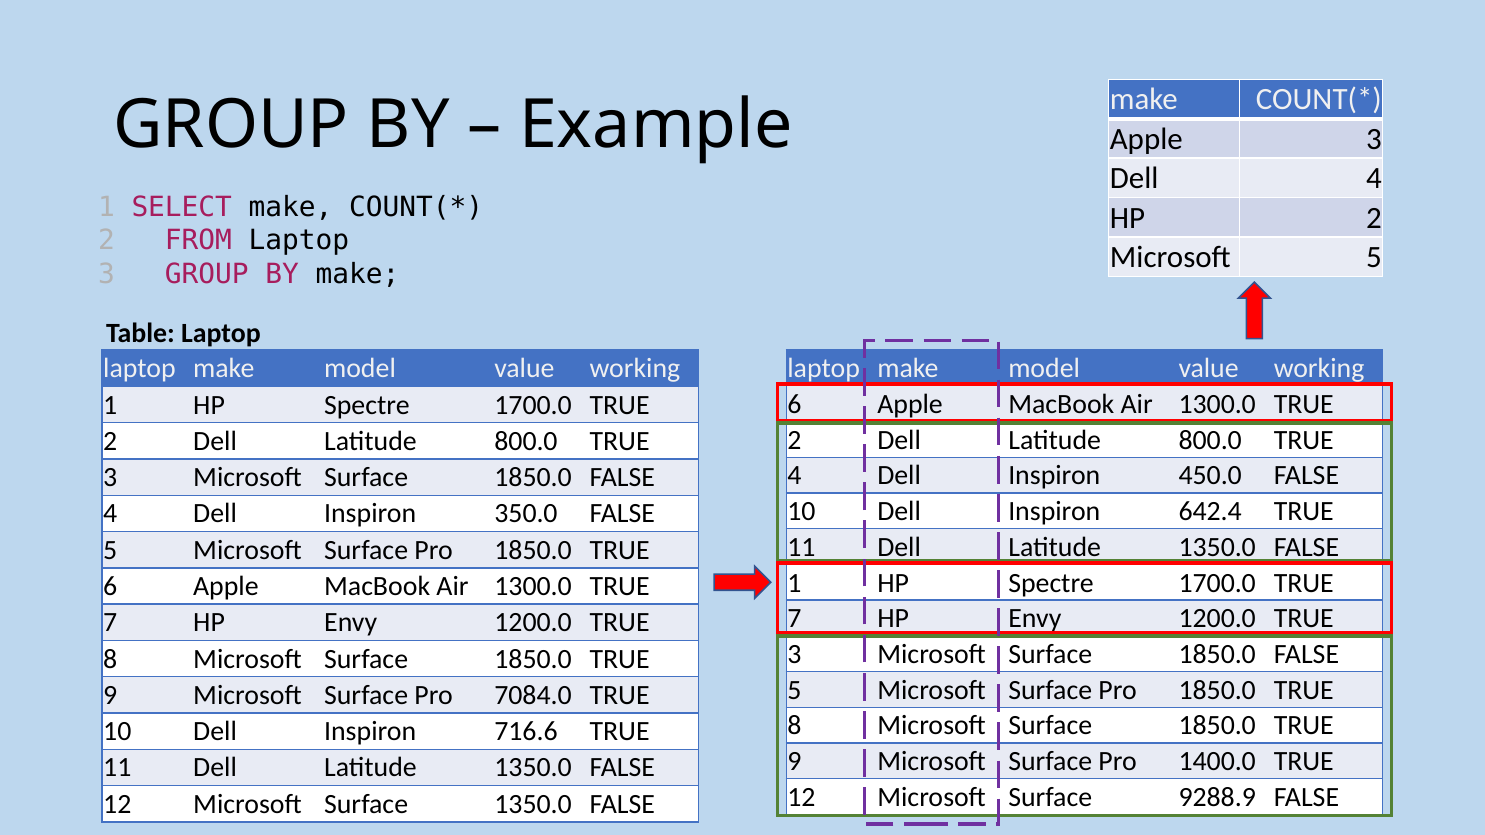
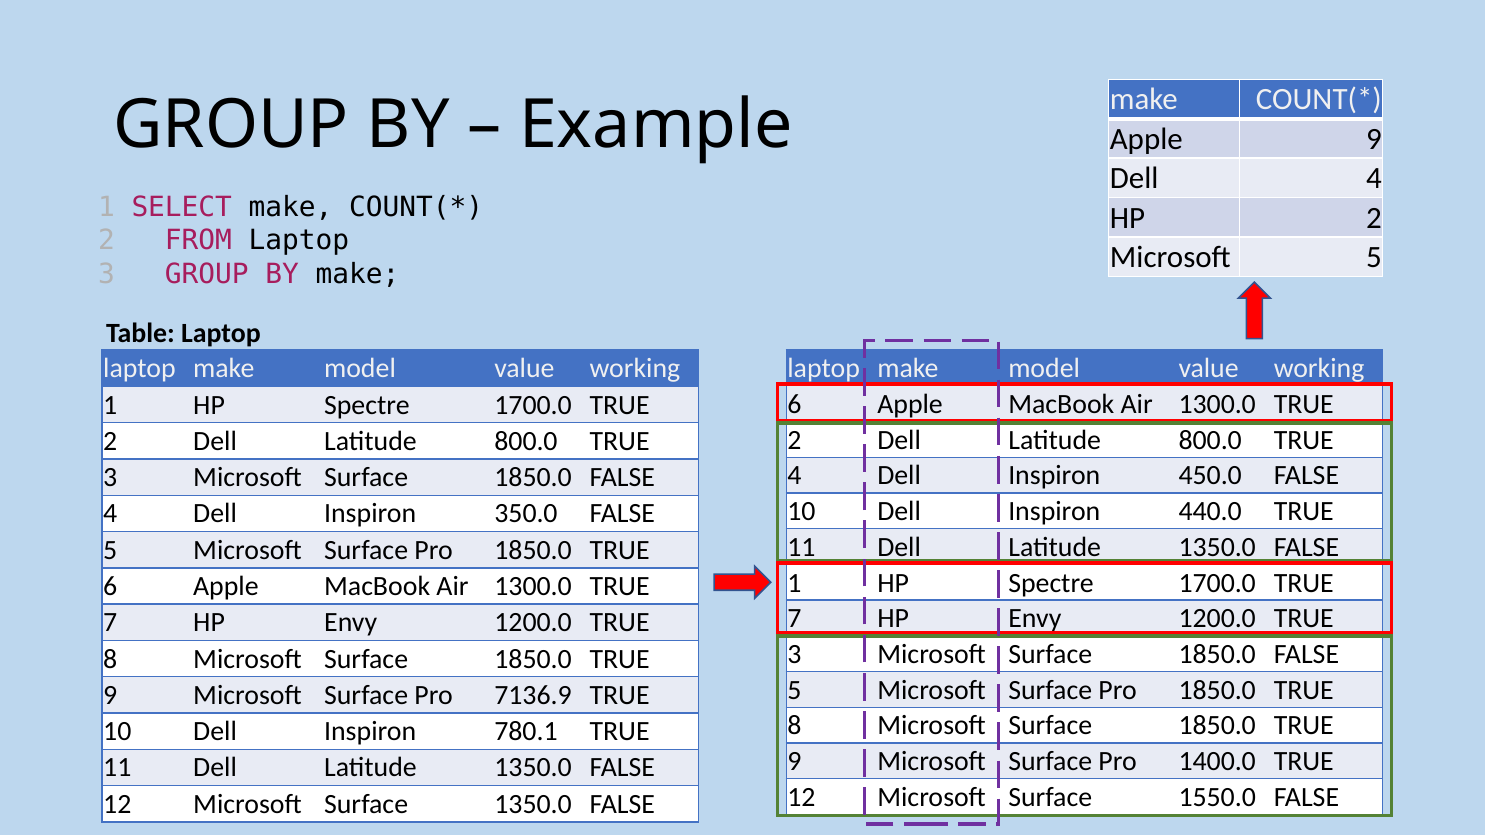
Apple 3: 3 -> 9
642.4: 642.4 -> 440.0
7084.0: 7084.0 -> 7136.9
716.6: 716.6 -> 780.1
9288.9: 9288.9 -> 1550.0
